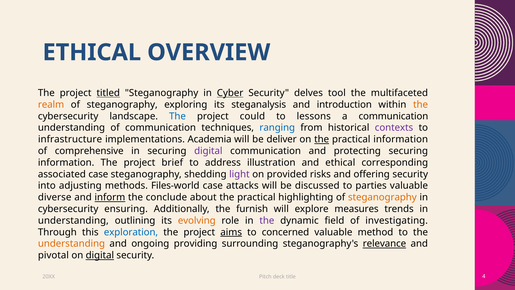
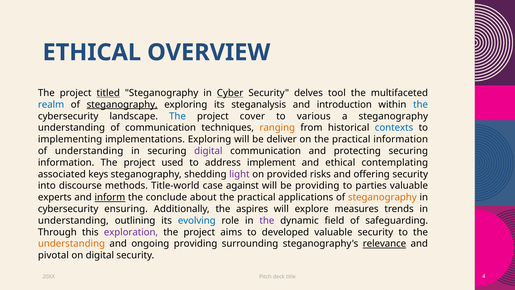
realm colour: orange -> blue
steganography at (122, 104) underline: none -> present
the at (421, 104) colour: orange -> blue
could: could -> cover
lessons: lessons -> various
a communication: communication -> steganography
ranging colour: blue -> orange
contexts colour: purple -> blue
infrastructure: infrastructure -> implementing
implementations Academia: Academia -> Exploring
the at (322, 139) underline: present -> none
of comprehensive: comprehensive -> understanding
brief: brief -> used
illustration: illustration -> implement
corresponding: corresponding -> contemplating
associated case: case -> keys
adjusting: adjusting -> discourse
Files-world: Files-world -> Title-world
attacks: attacks -> against
be discussed: discussed -> providing
diverse: diverse -> experts
highlighting: highlighting -> applications
furnish: furnish -> aspires
evolving colour: orange -> blue
investigating: investigating -> safeguarding
exploration colour: blue -> purple
aims underline: present -> none
concerned: concerned -> developed
valuable method: method -> security
digital at (100, 255) underline: present -> none
